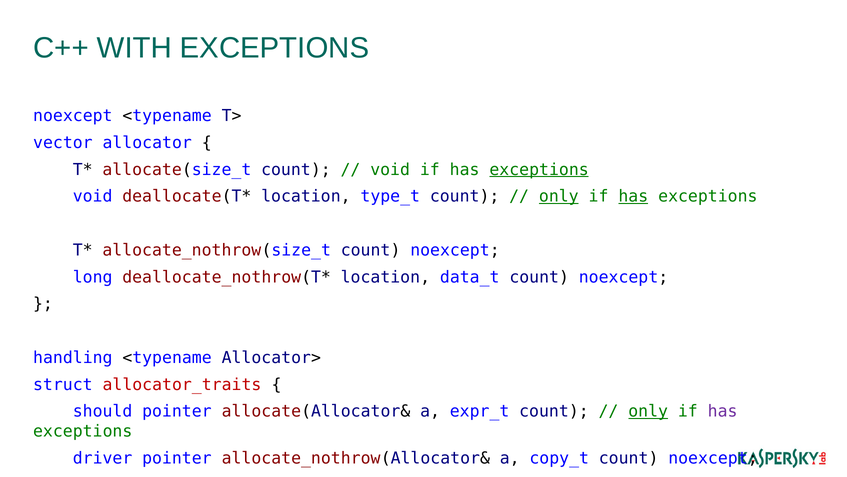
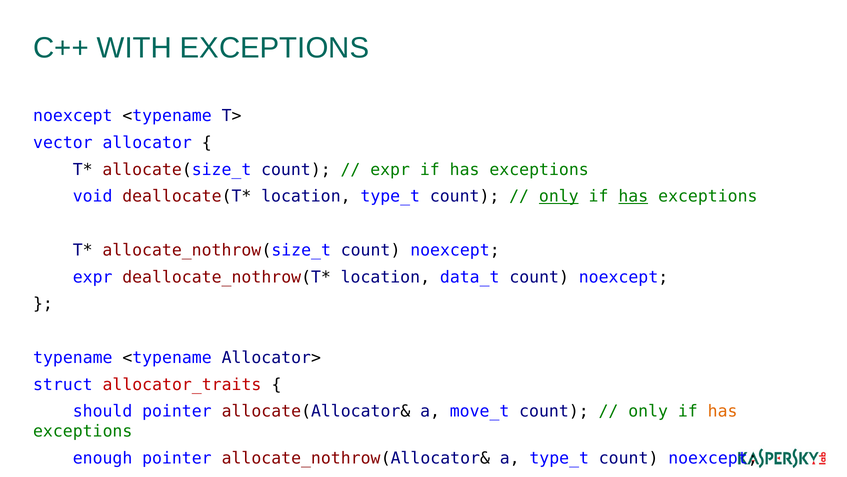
void at (390, 169): void -> expr
exceptions at (539, 169) underline: present -> none
long at (93, 277): long -> expr
handling: handling -> typename
expr_t: expr_t -> move_t
only at (648, 411) underline: present -> none
has at (723, 411) colour: purple -> orange
driver: driver -> enough
a copy_t: copy_t -> type_t
